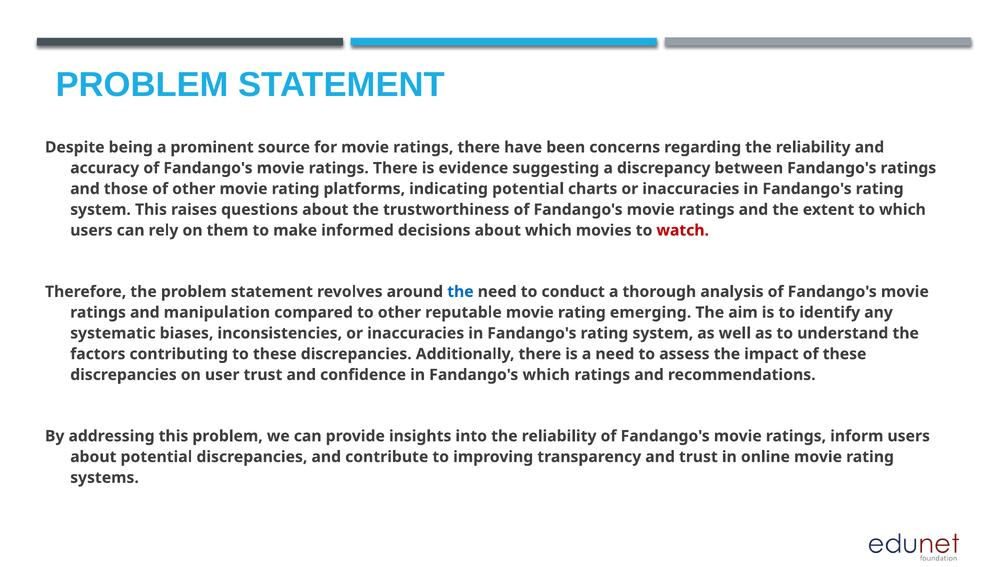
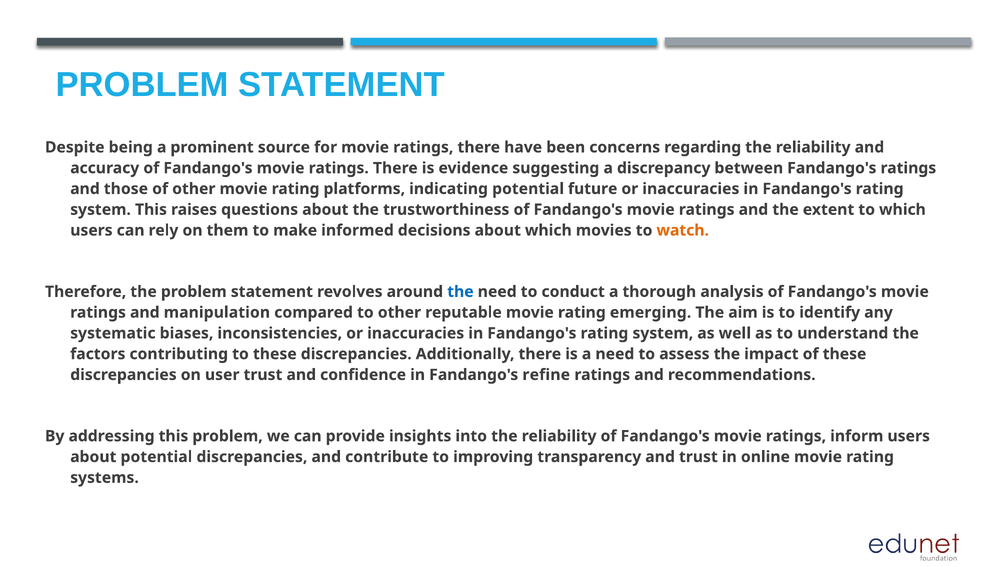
charts: charts -> future
watch colour: red -> orange
Fandango's which: which -> refine
